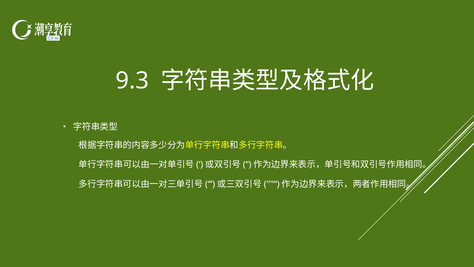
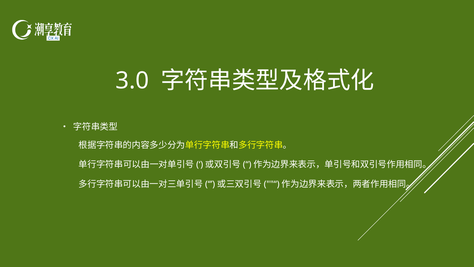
9.3: 9.3 -> 3.0
